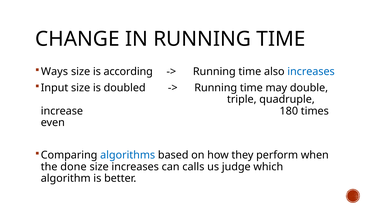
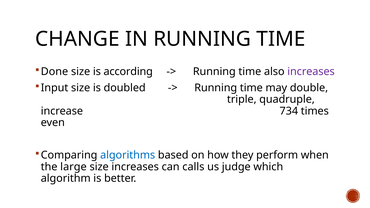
Ways: Ways -> Done
increases at (311, 72) colour: blue -> purple
180: 180 -> 734
done: done -> large
